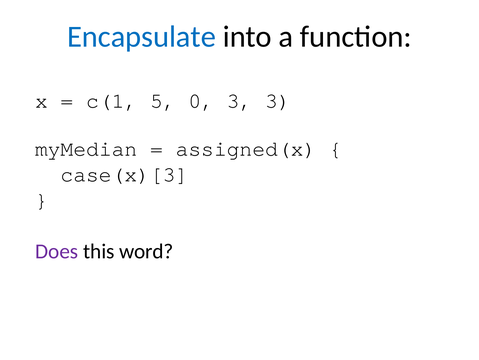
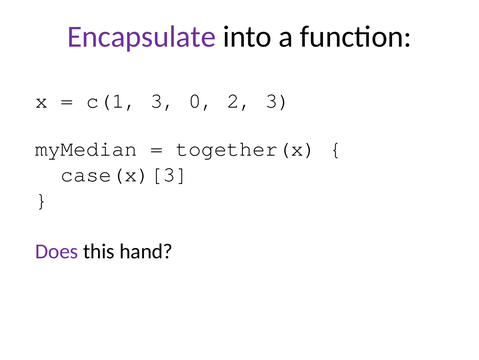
Encapsulate colour: blue -> purple
c(1 5: 5 -> 3
0 3: 3 -> 2
assigned(x: assigned(x -> together(x
word: word -> hand
